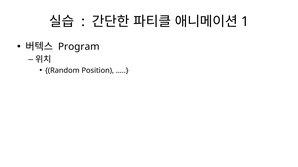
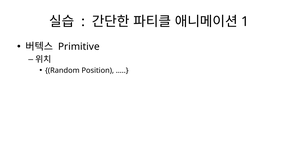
Program: Program -> Primitive
